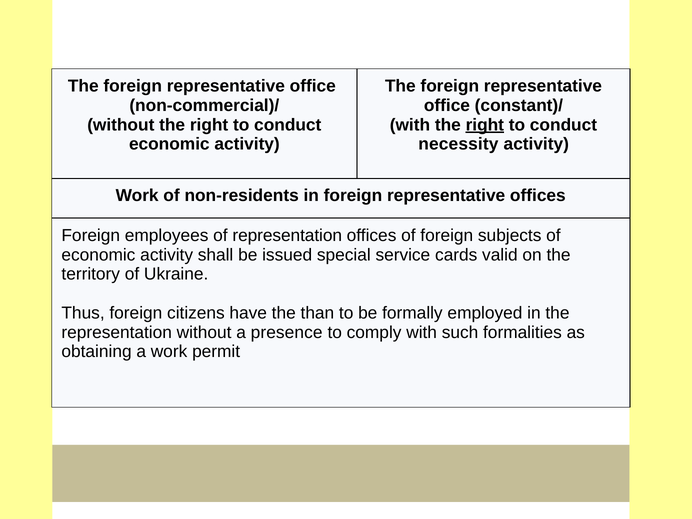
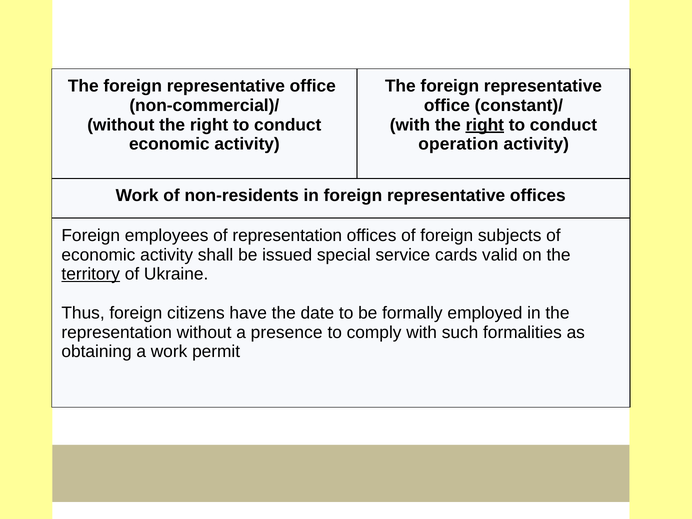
necessity: necessity -> operation
territory underline: none -> present
than: than -> date
